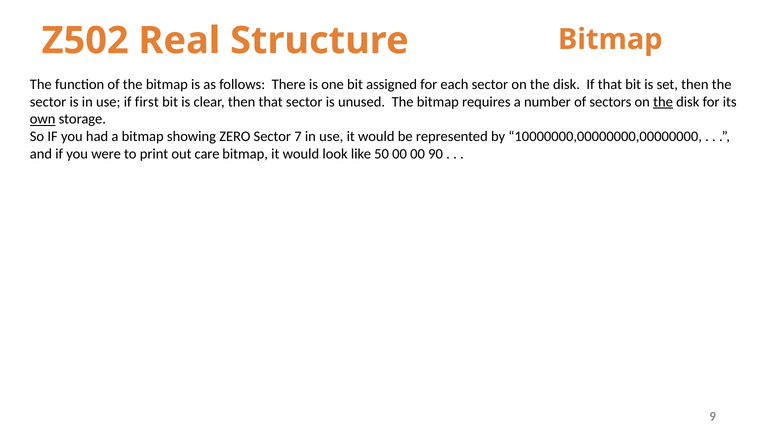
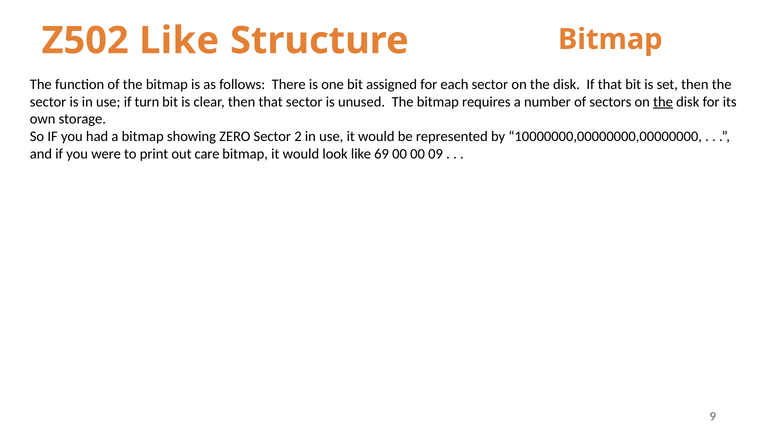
Z502 Real: Real -> Like
first: first -> turn
own underline: present -> none
7: 7 -> 2
50: 50 -> 69
90: 90 -> 09
